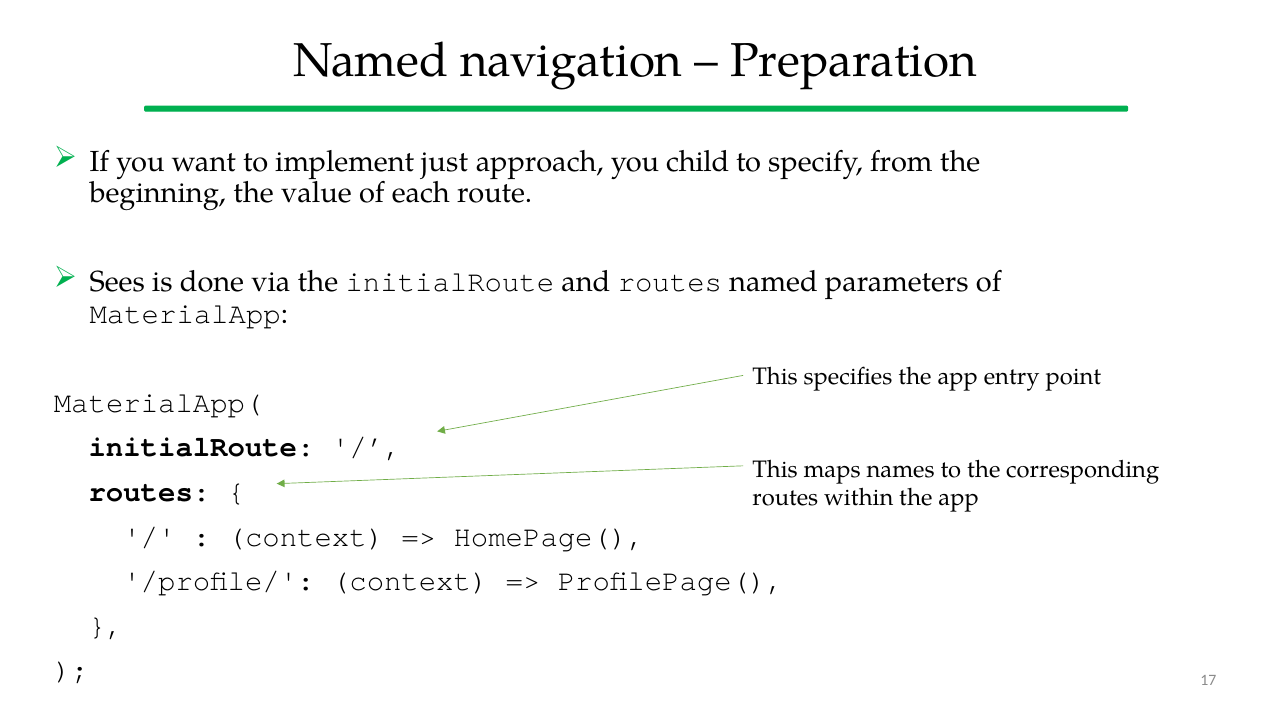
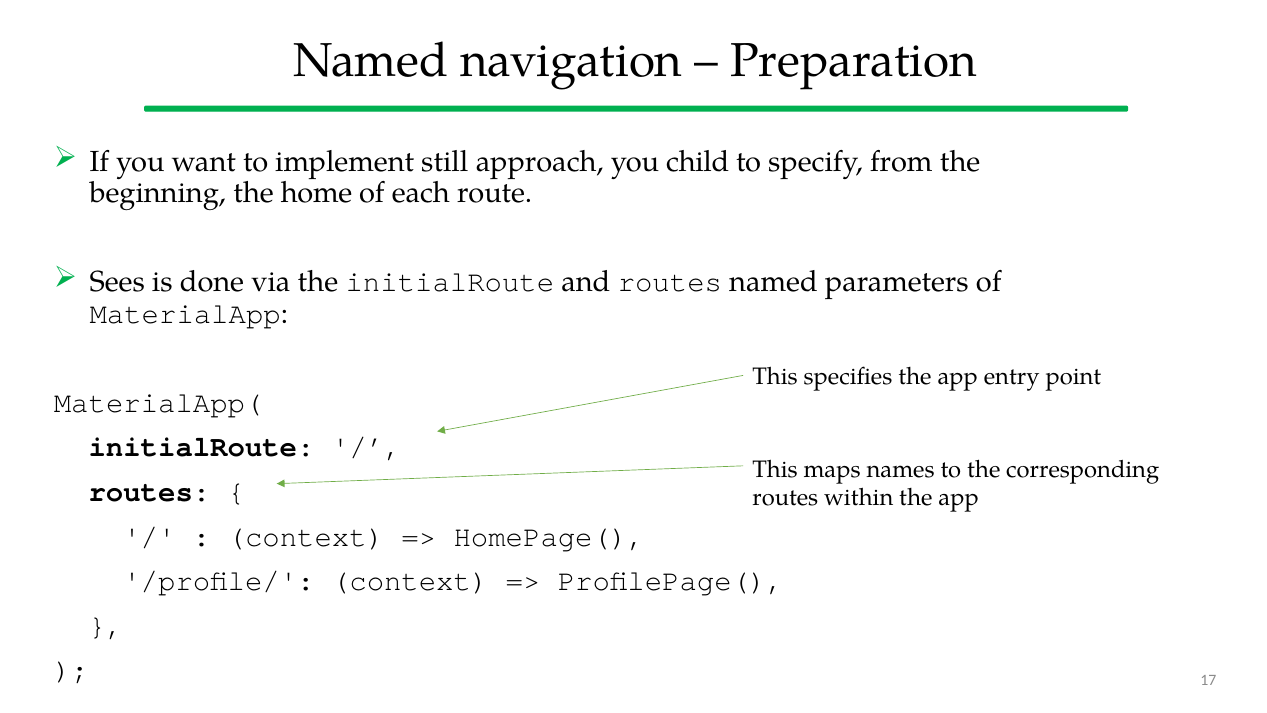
just: just -> still
value: value -> home
